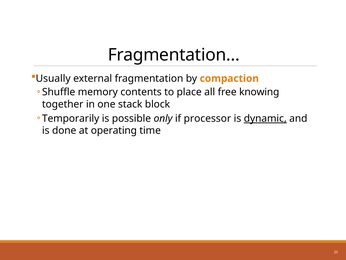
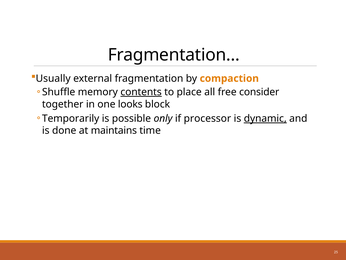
contents underline: none -> present
knowing: knowing -> consider
stack: stack -> looks
operating: operating -> maintains
